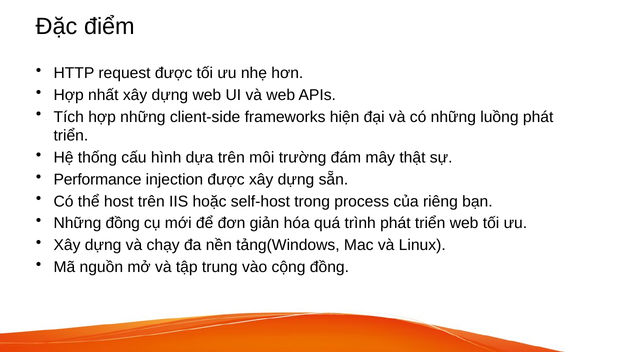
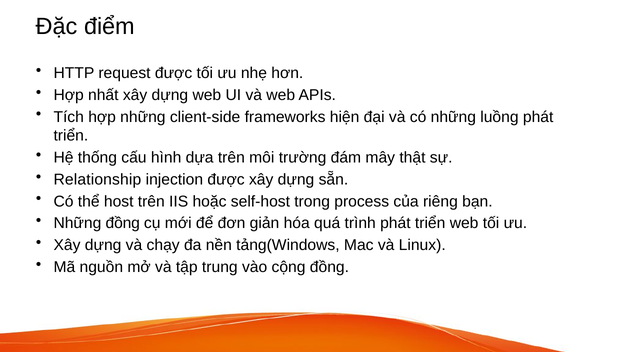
Performance: Performance -> Relationship
